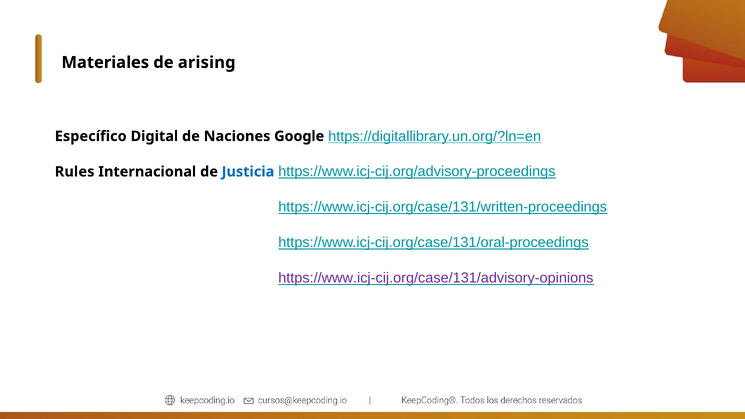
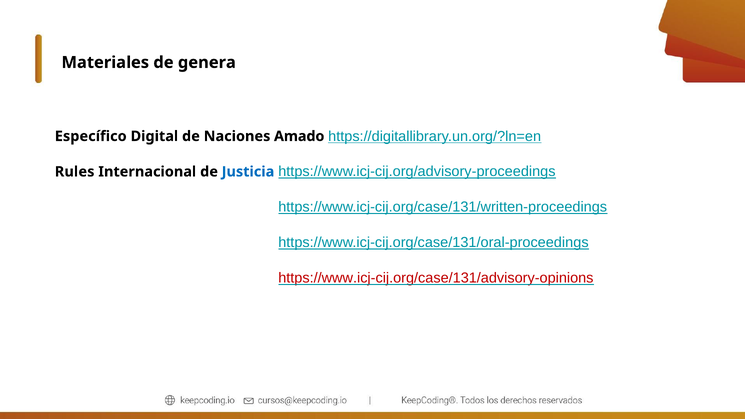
arising: arising -> genera
Google: Google -> Amado
https://www.icj-cij.org/case/131/advisory-opinions colour: purple -> red
